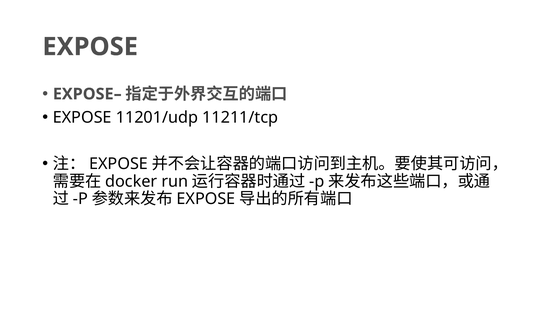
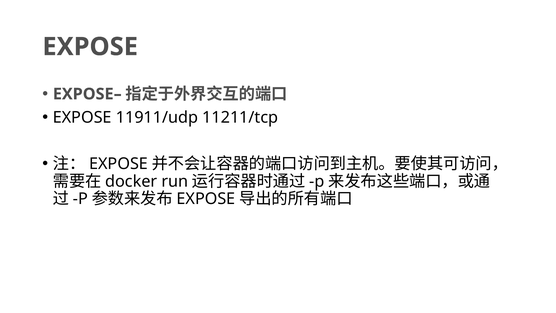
11201/udp: 11201/udp -> 11911/udp
